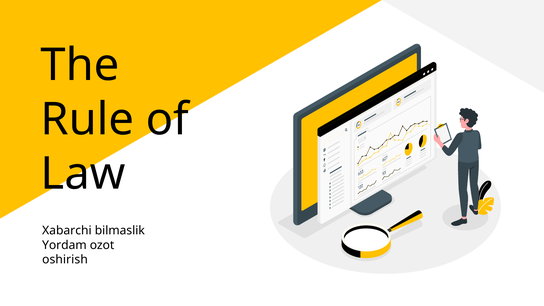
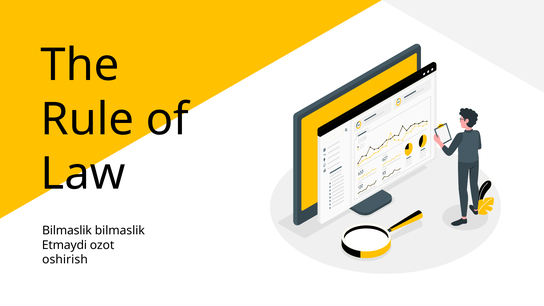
Xabarchi at (67, 231): Xabarchi -> Bilmaslik
Yordam: Yordam -> Etmaydi
